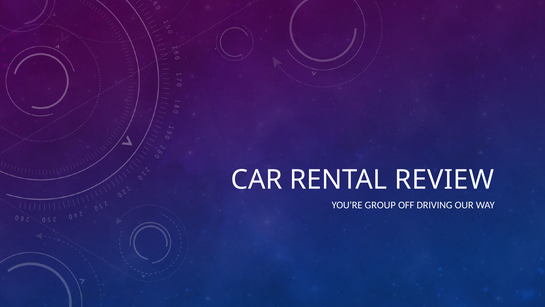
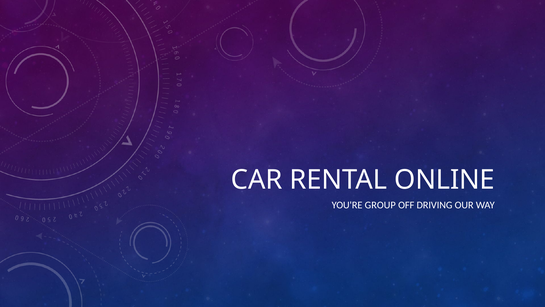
REVIEW: REVIEW -> ONLINE
